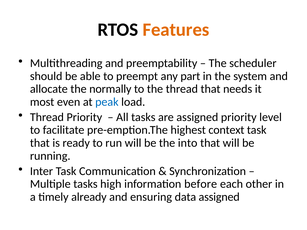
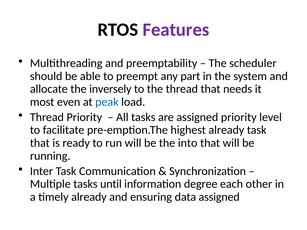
Features colour: orange -> purple
normally: normally -> inversely
highest context: context -> already
high: high -> until
before: before -> degree
